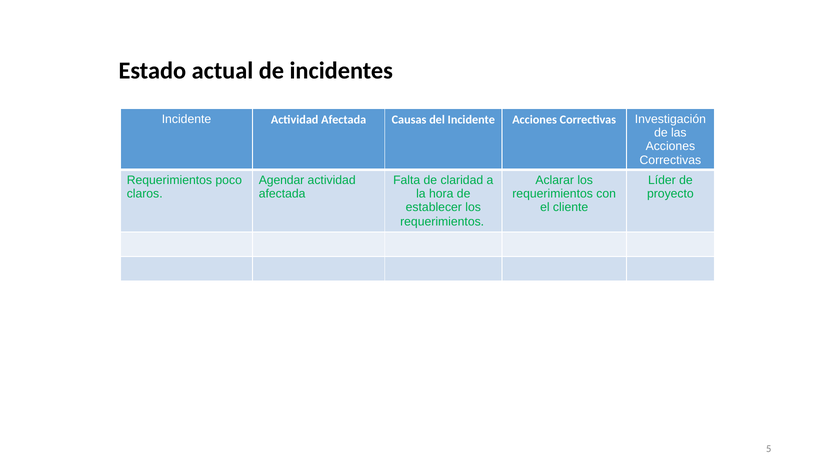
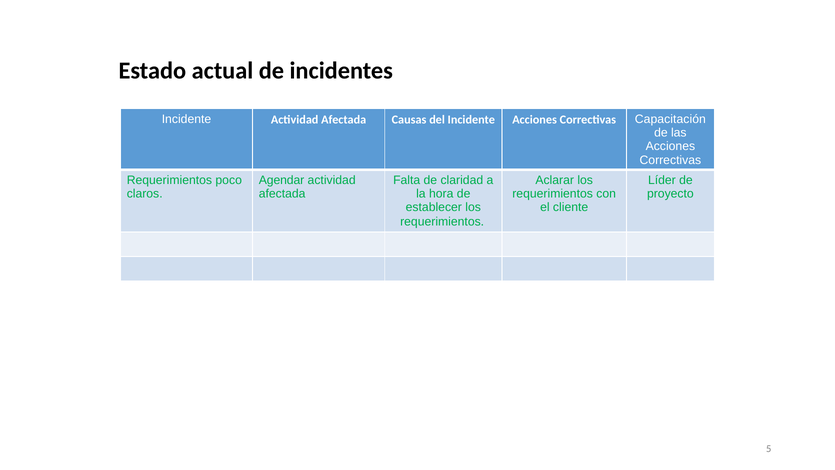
Investigación: Investigación -> Capacitación
